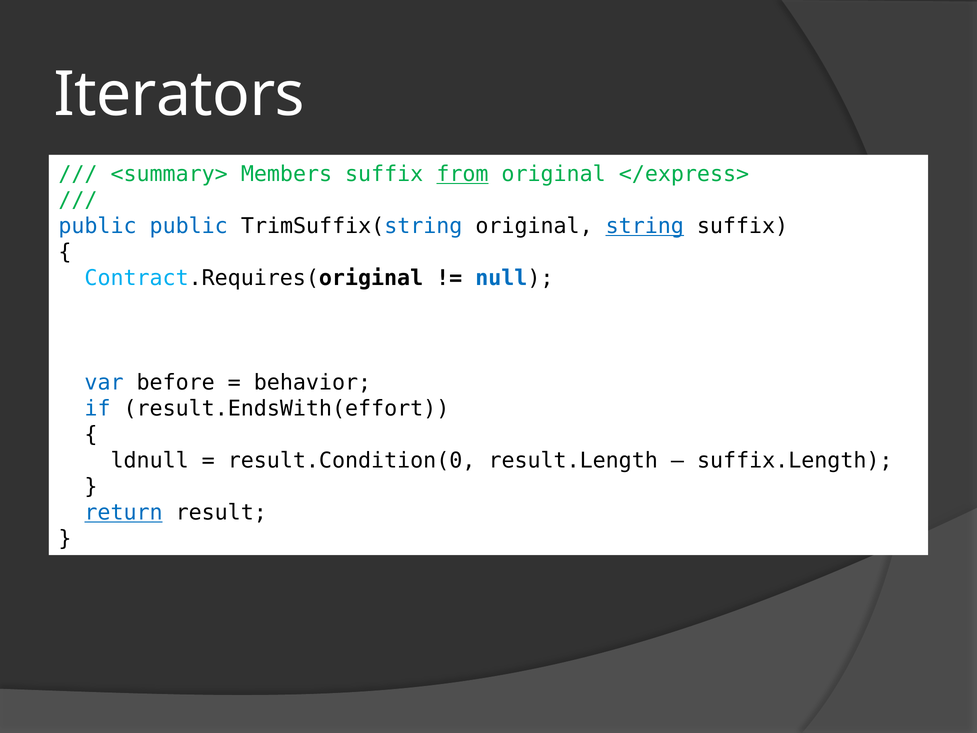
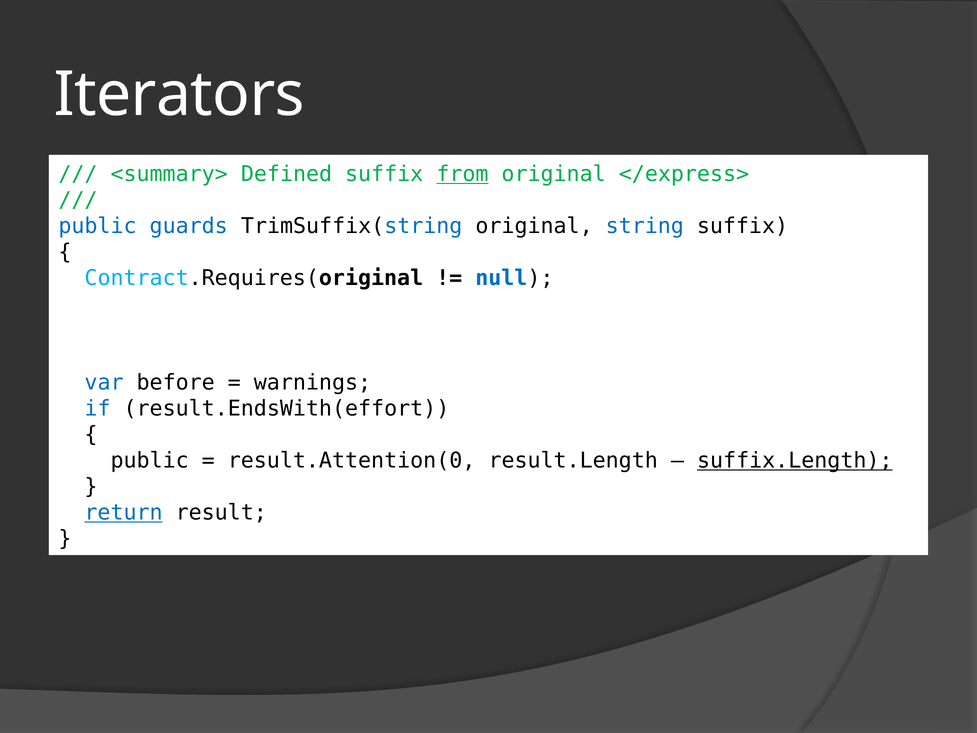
Members: Members -> Defined
public public: public -> guards
string underline: present -> none
behavior: behavior -> warnings
ldnull at (150, 460): ldnull -> public
result.Condition(0: result.Condition(0 -> result.Attention(0
suffix.Length underline: none -> present
